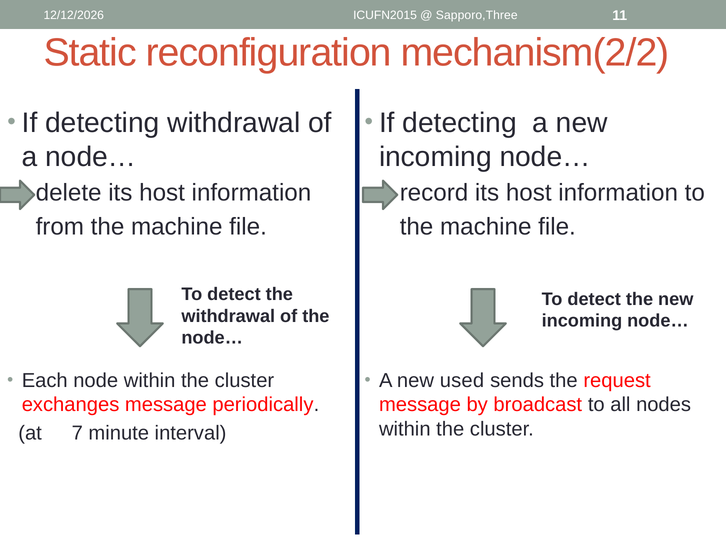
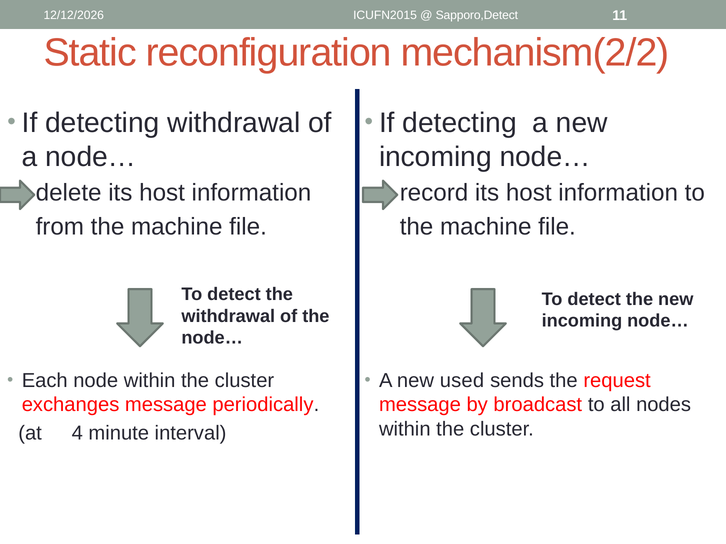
Sapporo,Three: Sapporo,Three -> Sapporo,Detect
7: 7 -> 4
